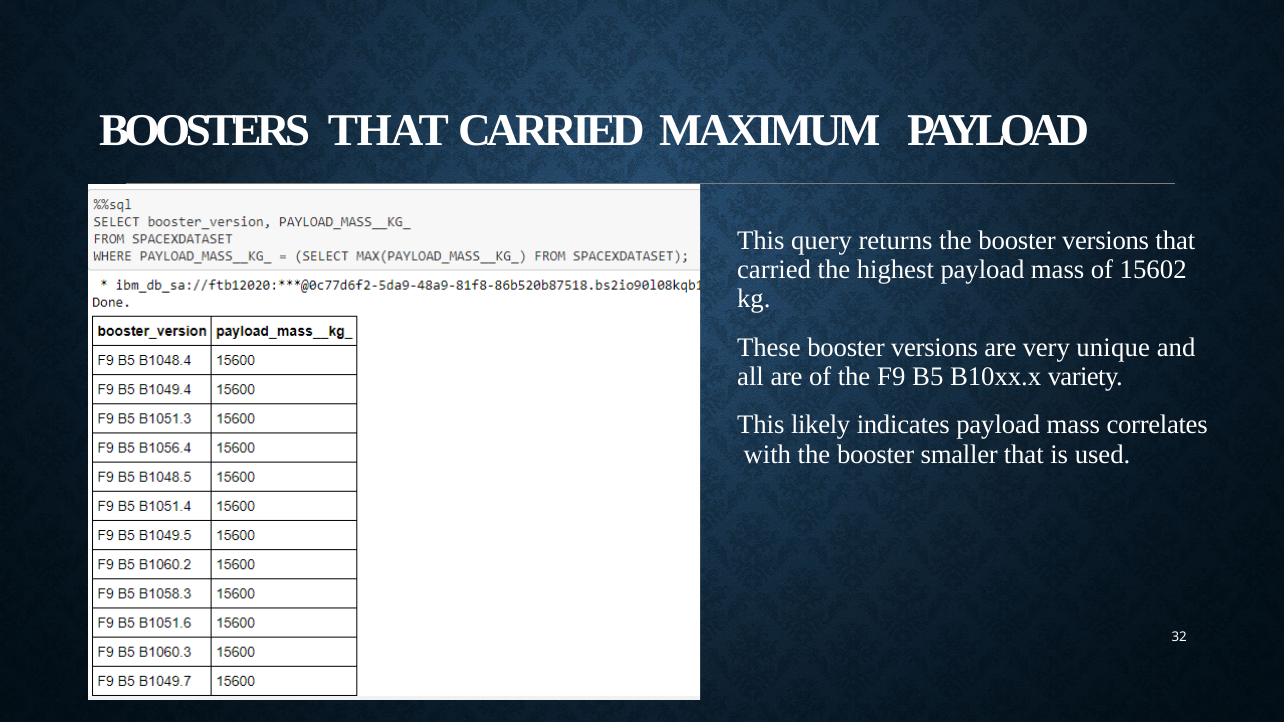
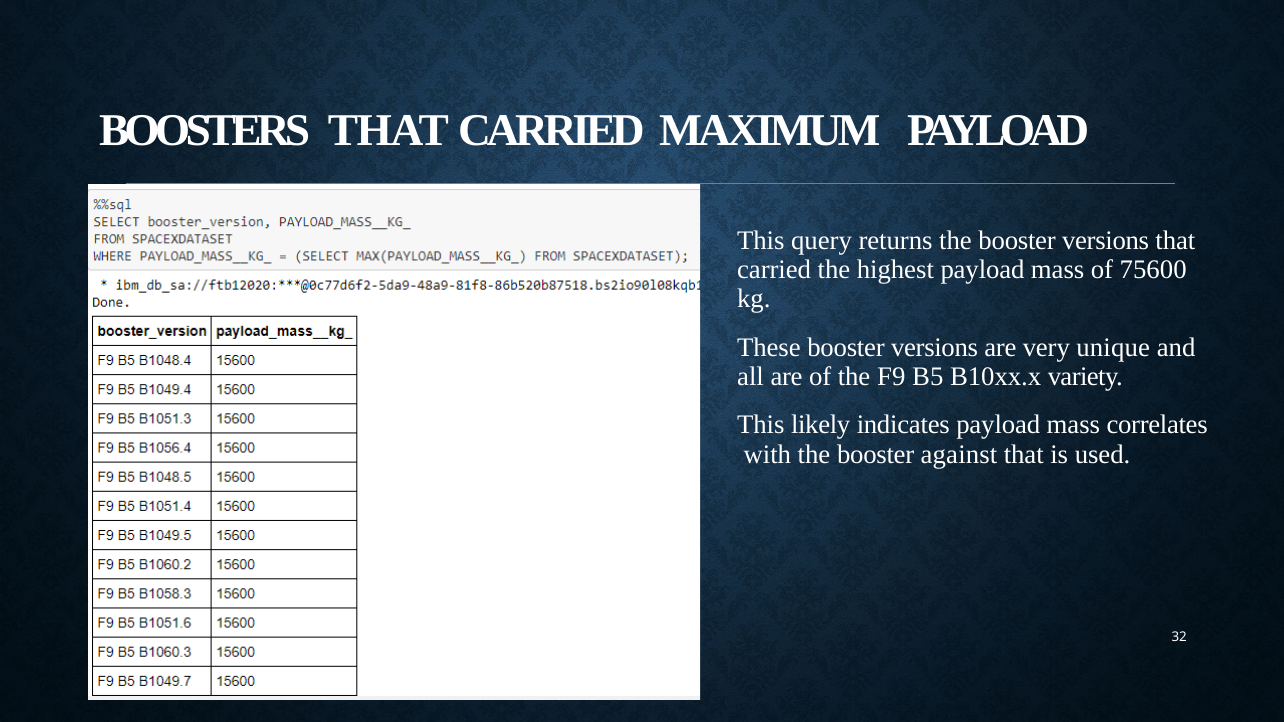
15602: 15602 -> 75600
smaller: smaller -> against
